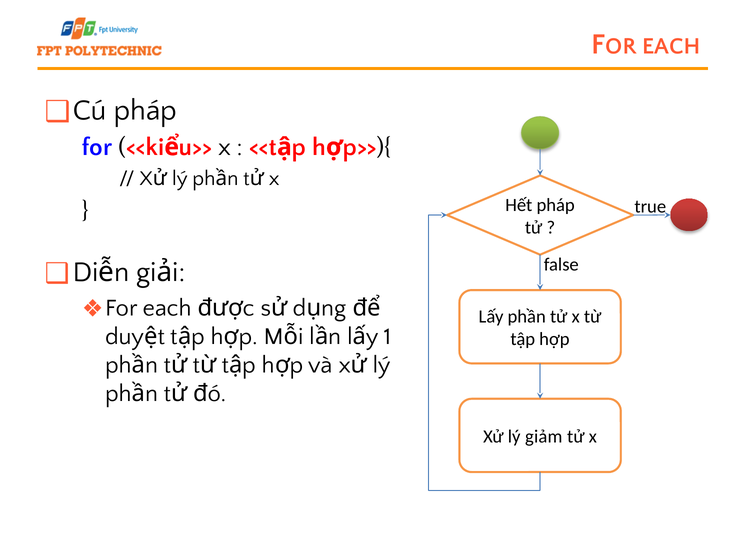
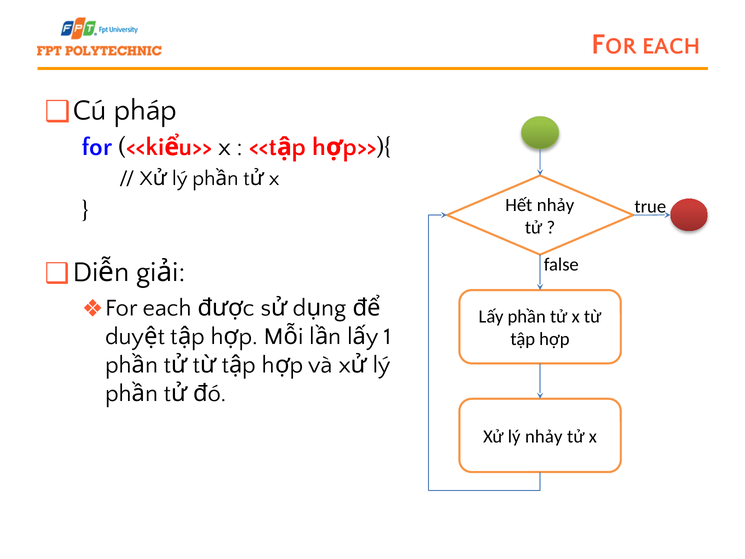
Hết pháp: pháp -> nhảy
lý giảm: giảm -> nhảy
